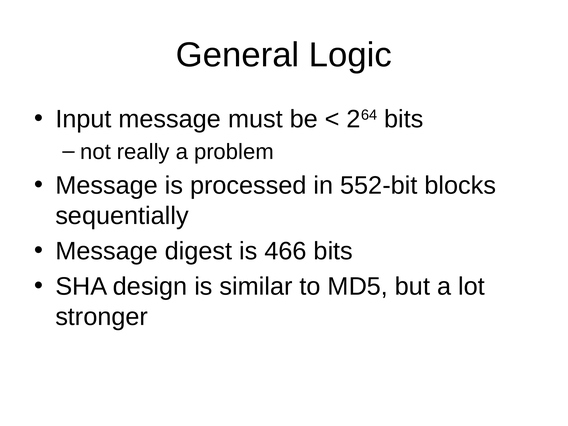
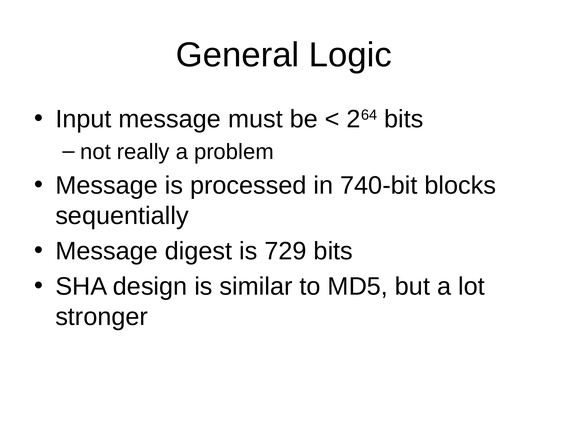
552-bit: 552-bit -> 740-bit
466: 466 -> 729
